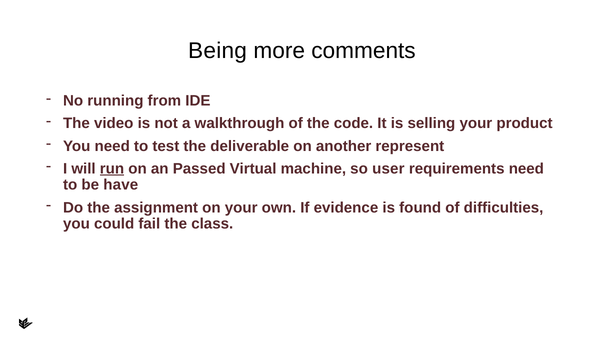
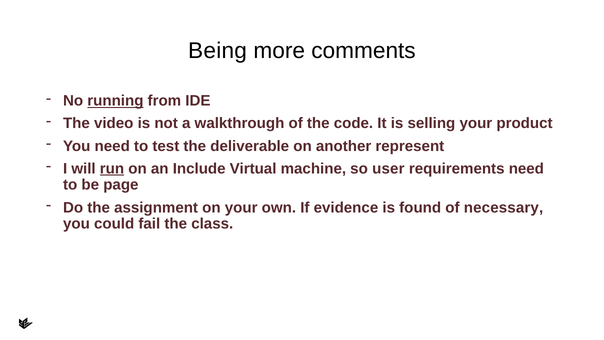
running underline: none -> present
Passed: Passed -> Include
have: have -> page
difficulties: difficulties -> necessary
